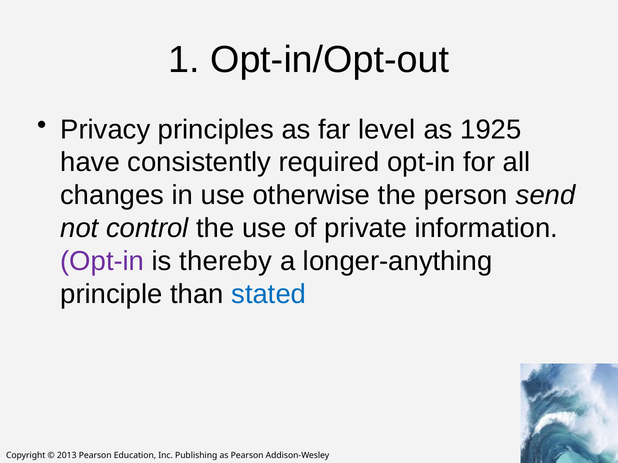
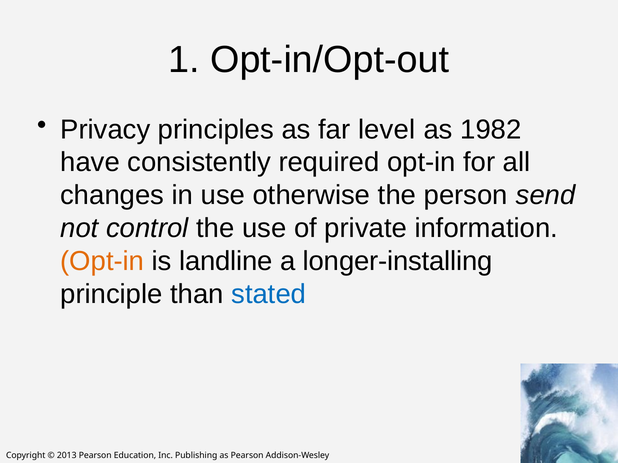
1925: 1925 -> 1982
Opt-in at (102, 262) colour: purple -> orange
thereby: thereby -> landline
longer-anything: longer-anything -> longer-installing
